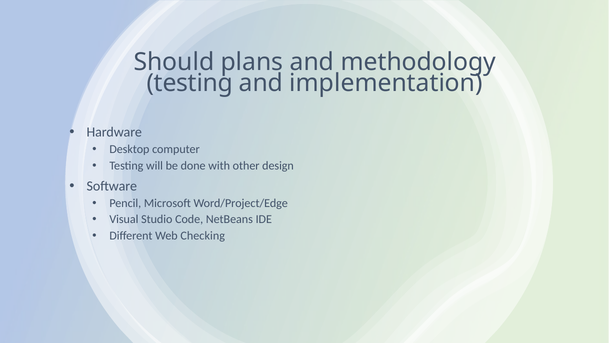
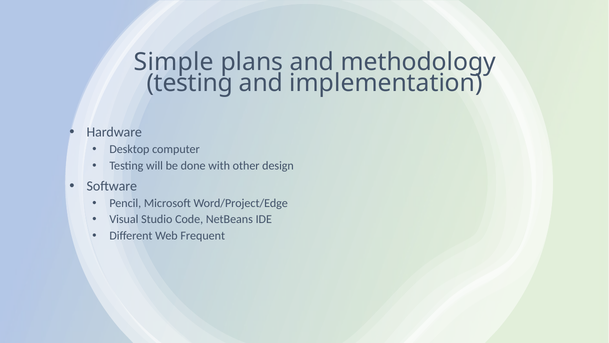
Should: Should -> Simple
Checking: Checking -> Frequent
